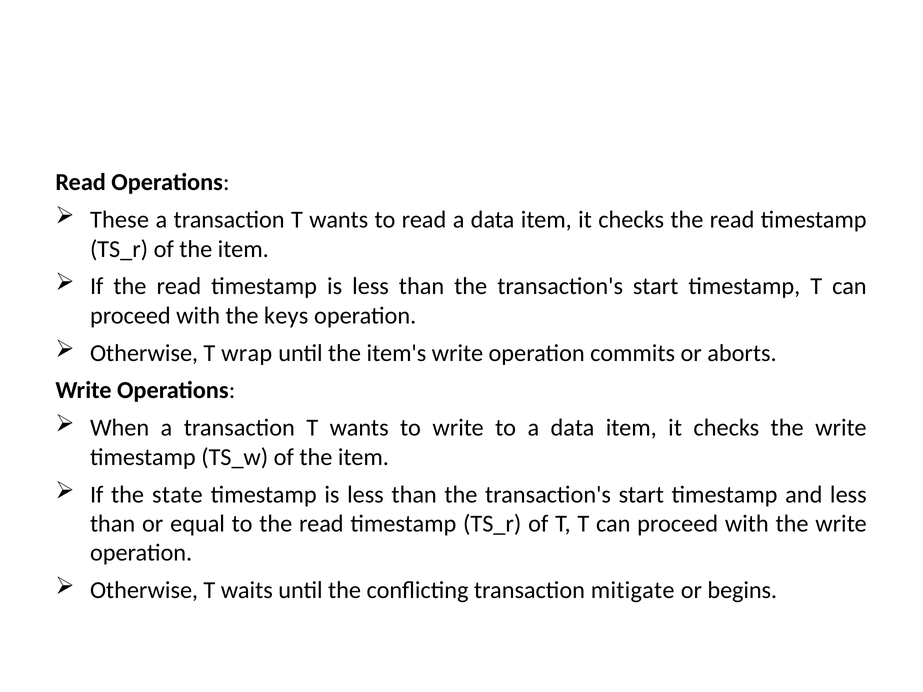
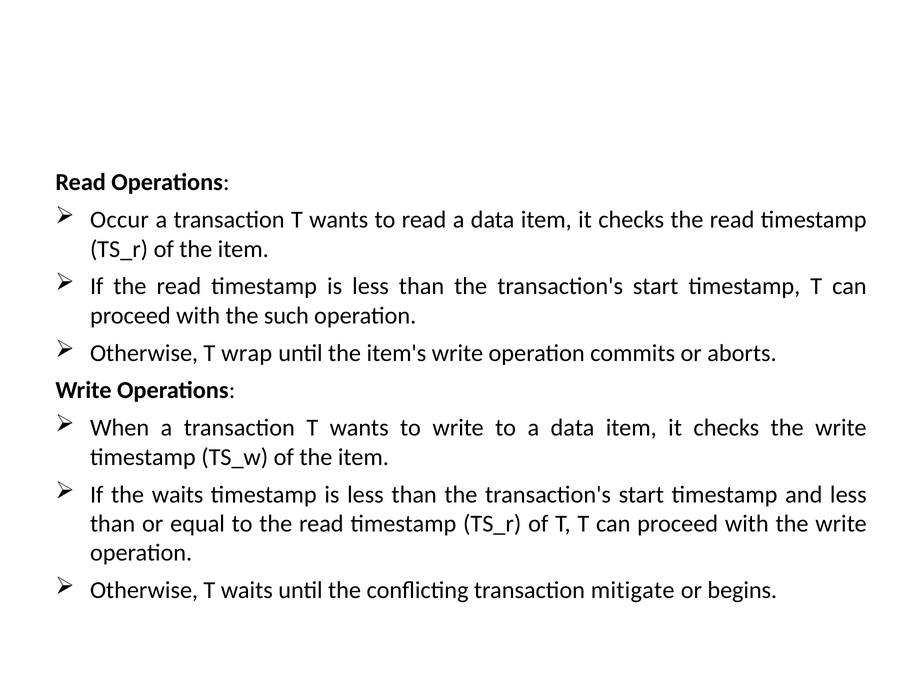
These: These -> Occur
keys: keys -> such
the state: state -> waits
